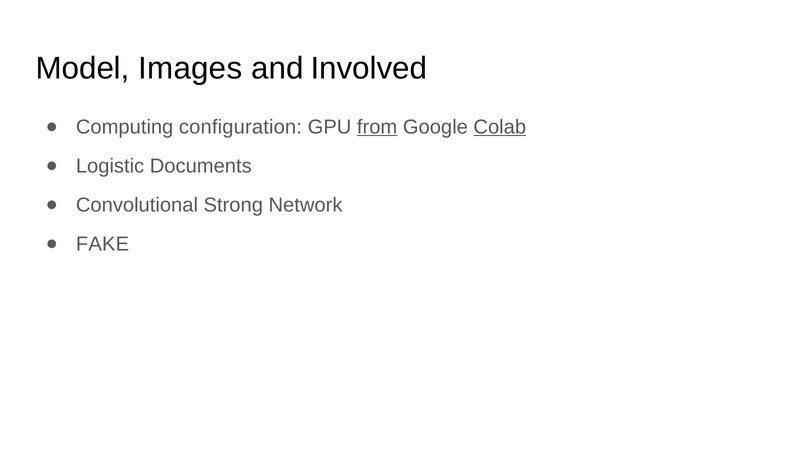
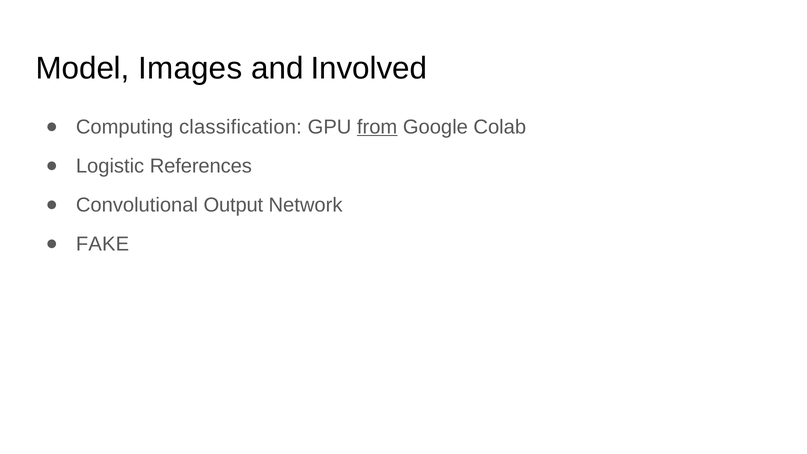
configuration: configuration -> classification
Colab underline: present -> none
Documents: Documents -> References
Strong: Strong -> Output
